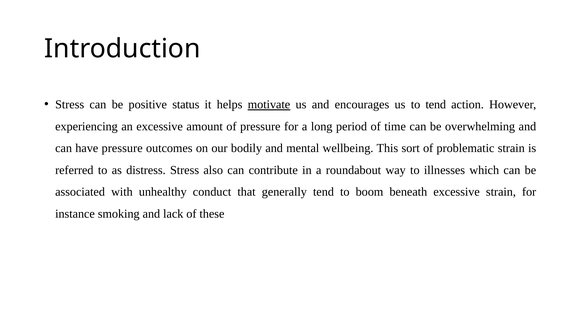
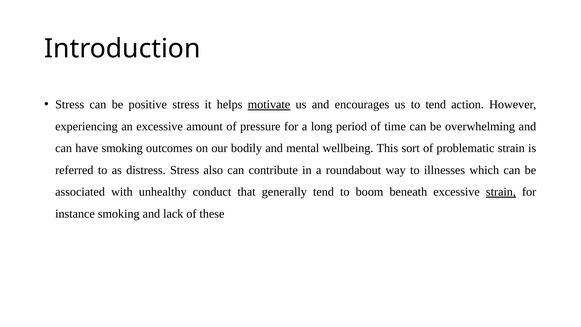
positive status: status -> stress
have pressure: pressure -> smoking
strain at (501, 192) underline: none -> present
